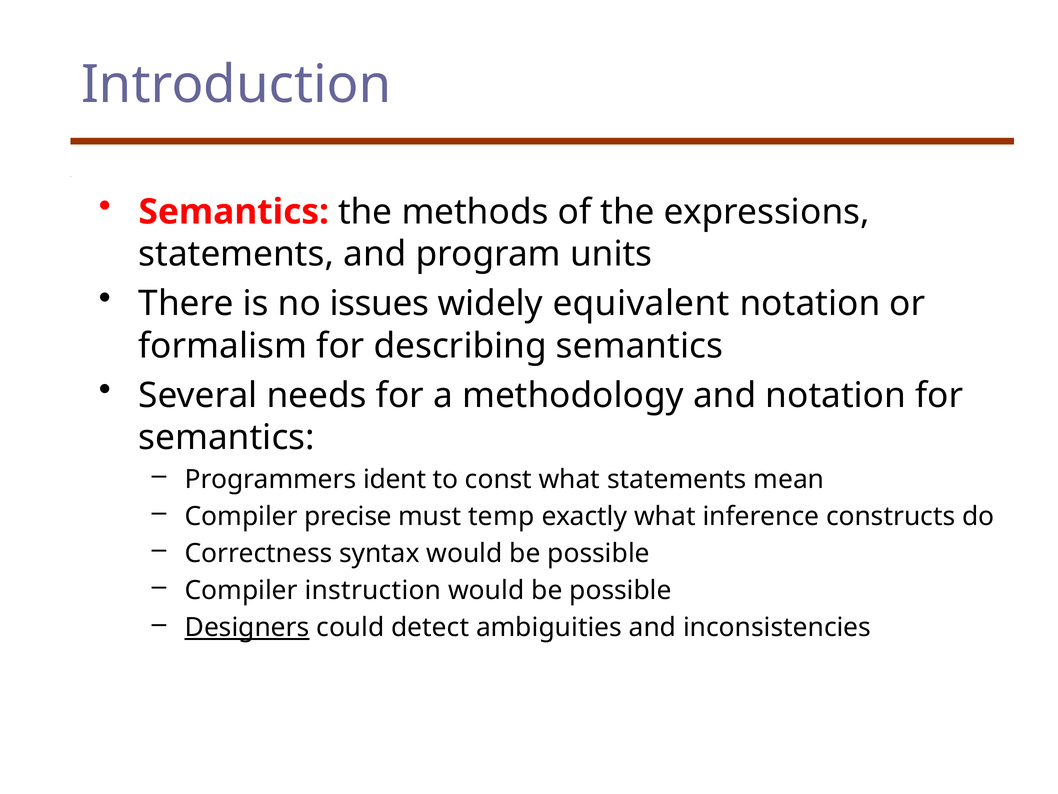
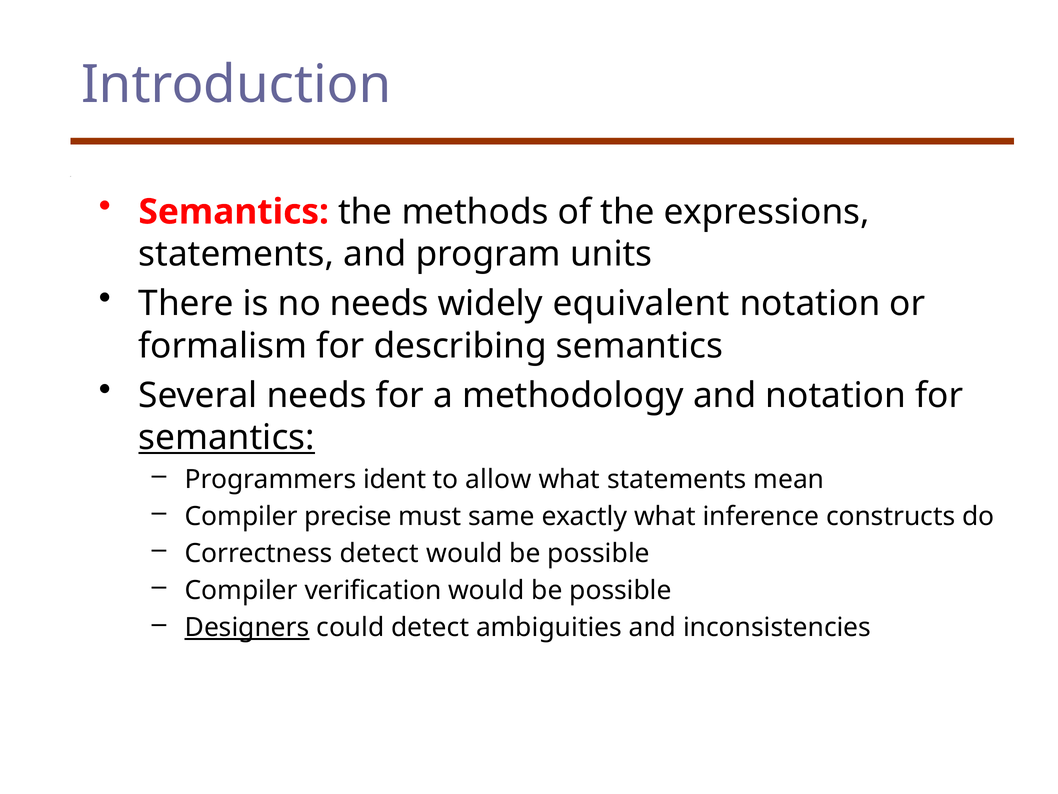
no issues: issues -> needs
semantics at (227, 437) underline: none -> present
const: const -> allow
temp: temp -> same
Correctness syntax: syntax -> detect
instruction: instruction -> verification
